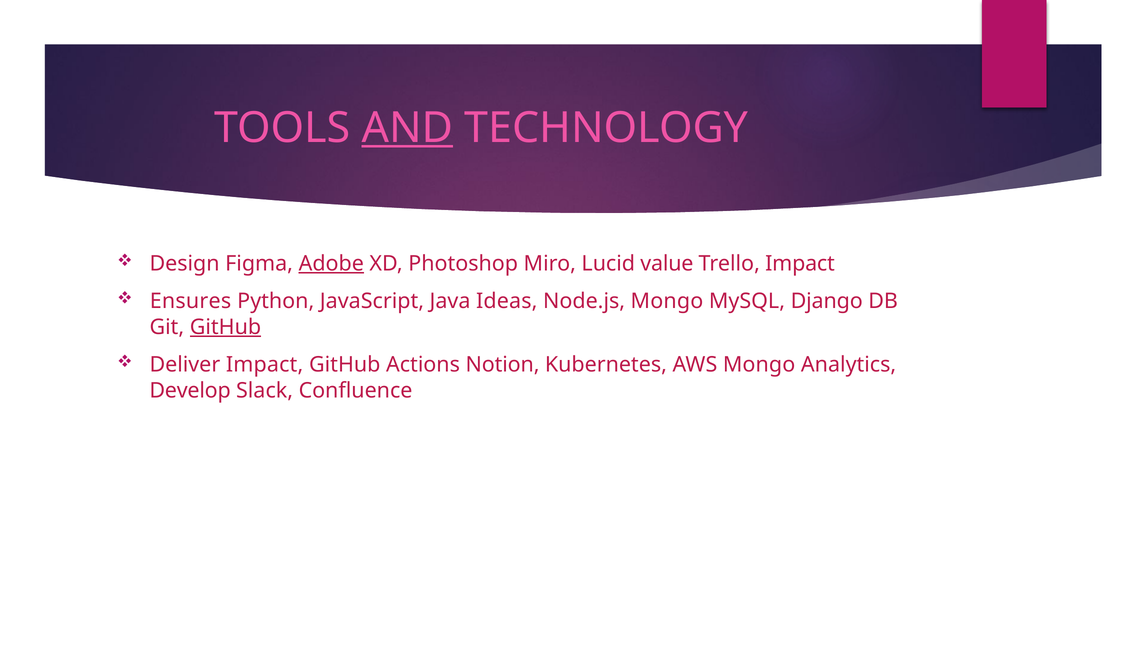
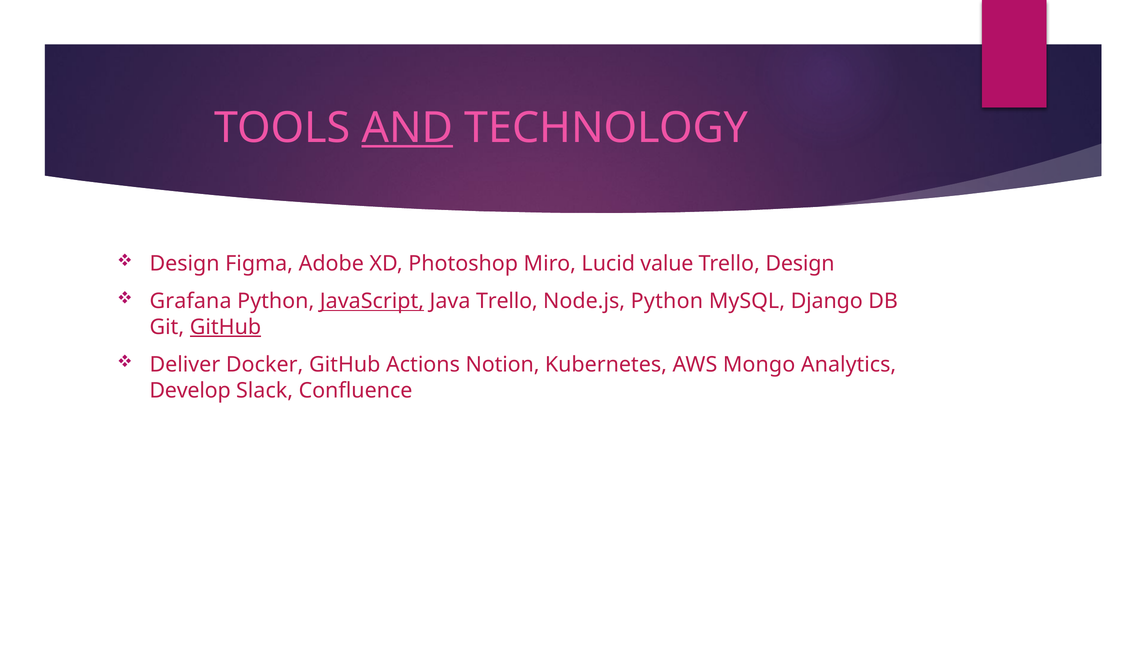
Adobe underline: present -> none
Trello Impact: Impact -> Design
Ensures: Ensures -> Grafana
JavaScript underline: none -> present
Java Ideas: Ideas -> Trello
Node.js Mongo: Mongo -> Python
Deliver Impact: Impact -> Docker
